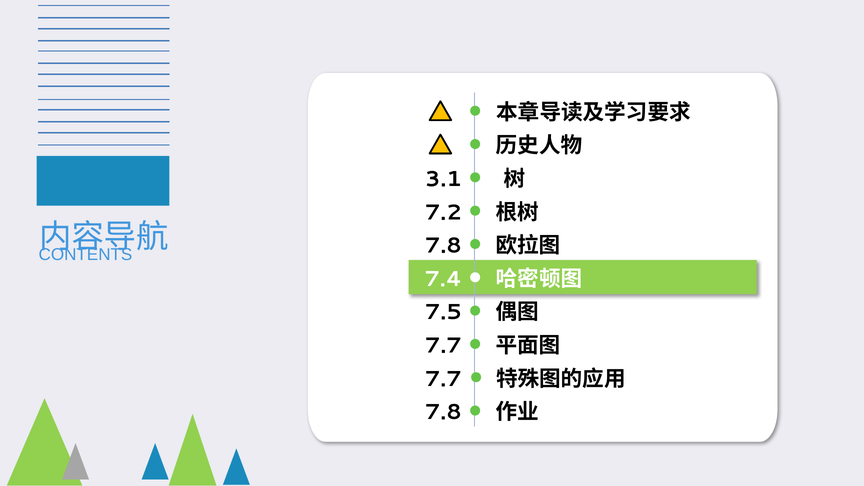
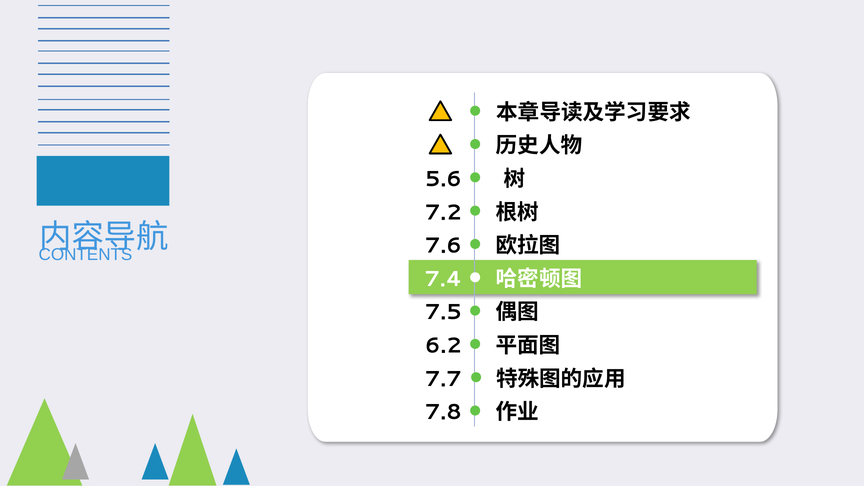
3.1: 3.1 -> 5.6
7.8 at (443, 246): 7.8 -> 7.6
7.7 at (443, 346): 7.7 -> 6.2
